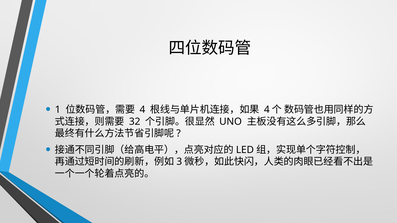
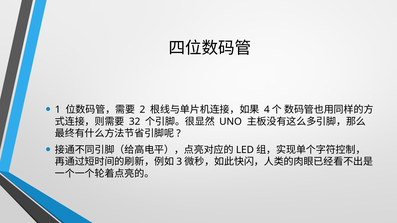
4 at (142, 110): 4 -> 2
